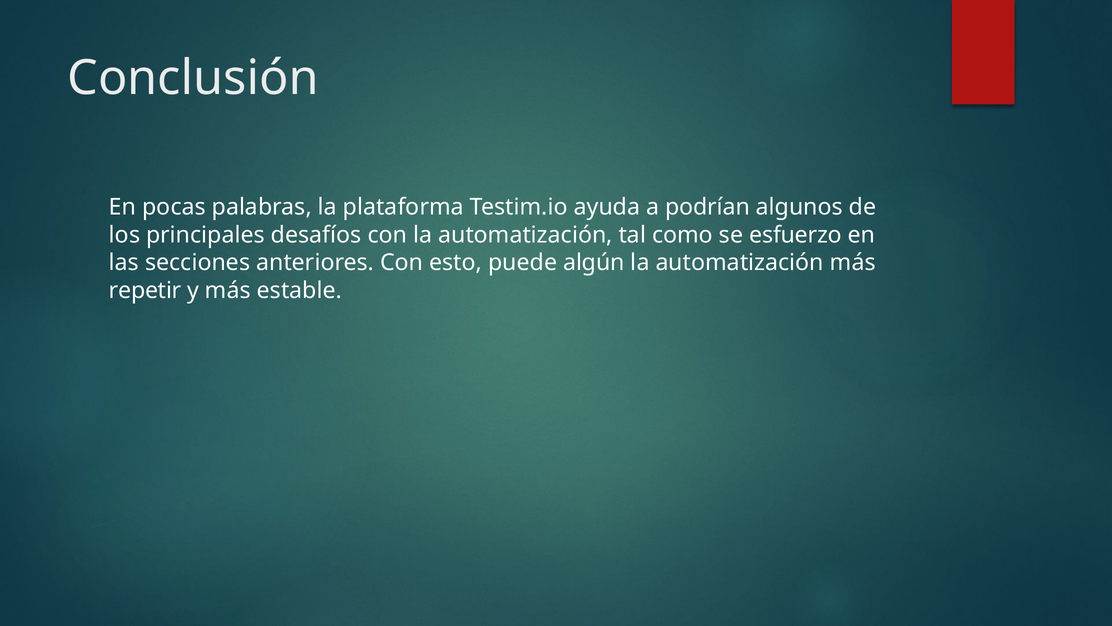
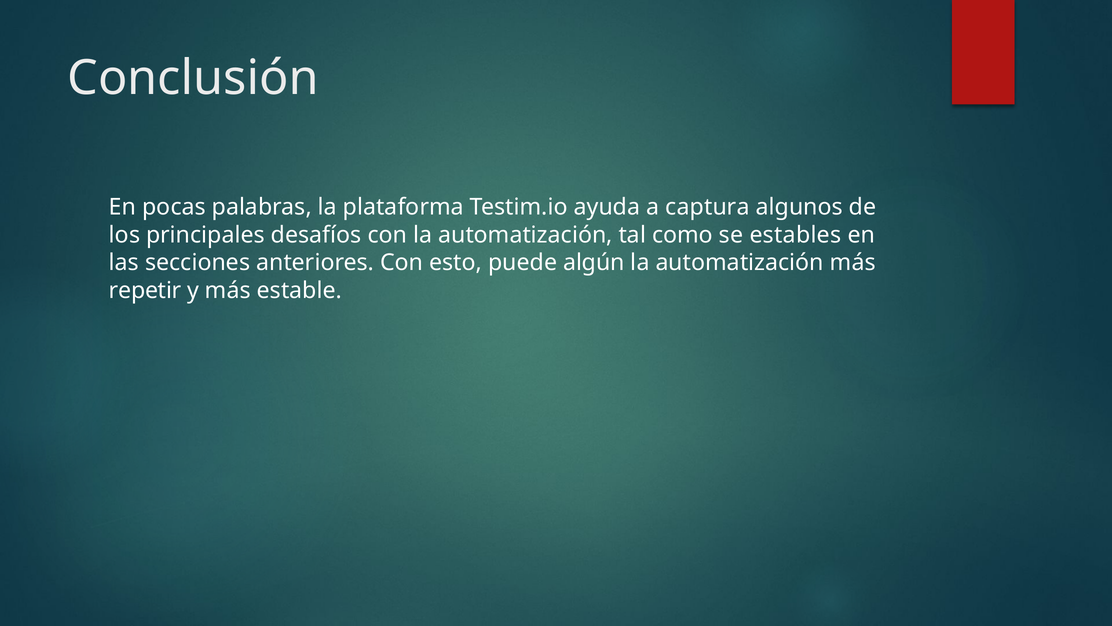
podrían: podrían -> captura
esfuerzo: esfuerzo -> estables
